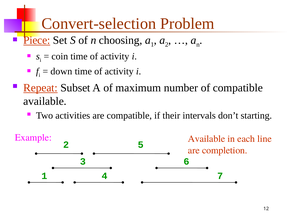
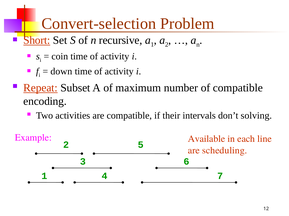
Piece: Piece -> Short
choosing: choosing -> recursive
available at (45, 102): available -> encoding
starting: starting -> solving
completion: completion -> scheduling
